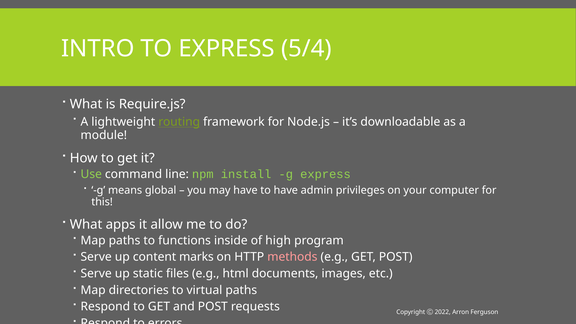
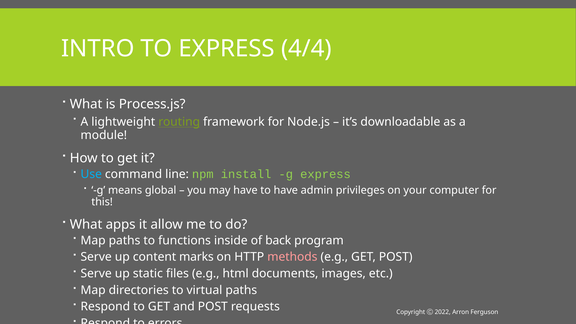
5/4: 5/4 -> 4/4
Require.js: Require.js -> Process.js
Use colour: light green -> light blue
high: high -> back
